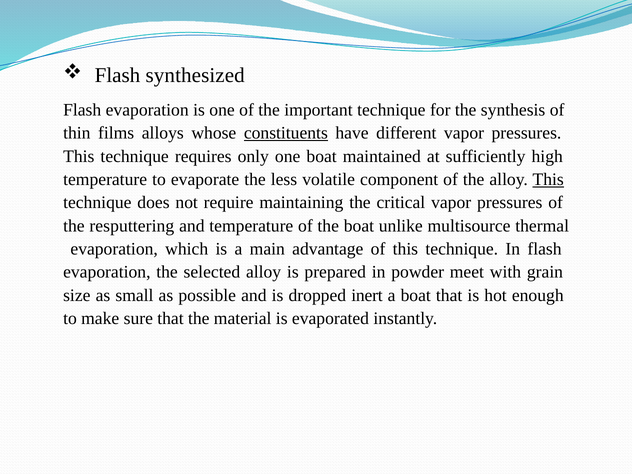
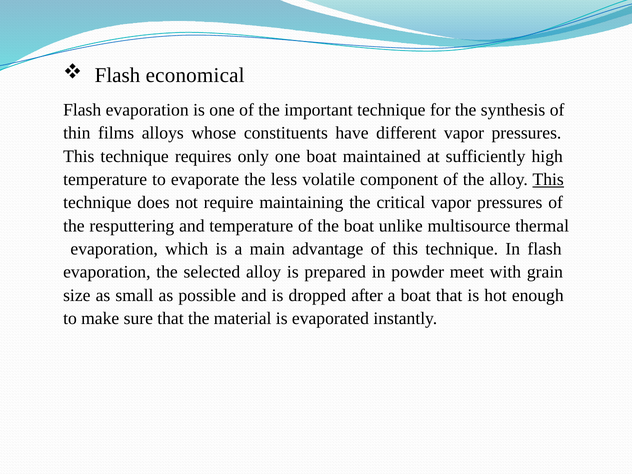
synthesized: synthesized -> economical
constituents underline: present -> none
inert: inert -> after
